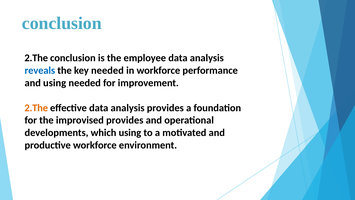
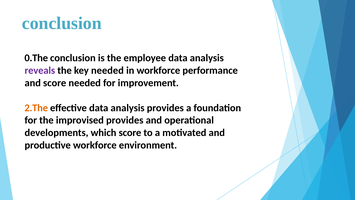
2.The at (36, 58): 2.The -> 0.The
reveals colour: blue -> purple
and using: using -> score
which using: using -> score
